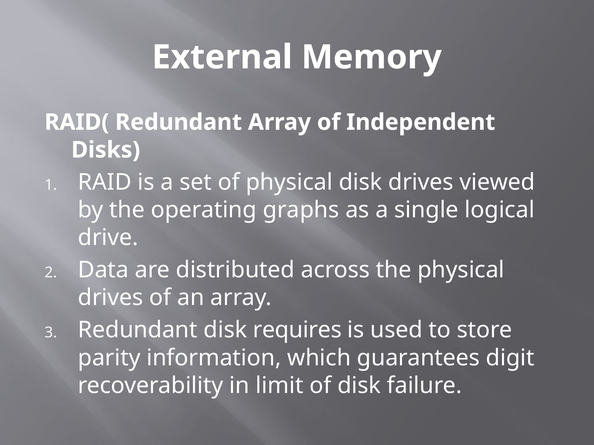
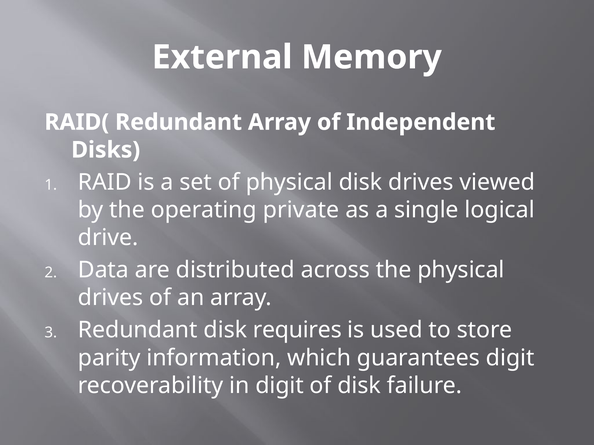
graphs: graphs -> private
in limit: limit -> digit
